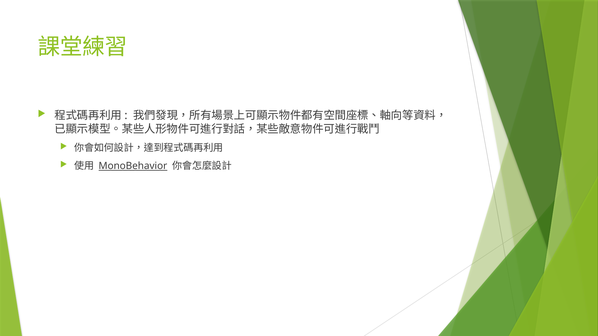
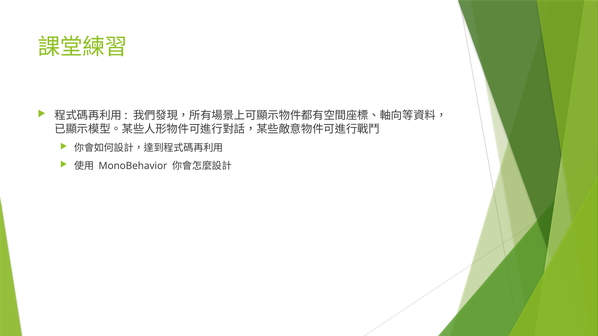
MonoBehavior underline: present -> none
